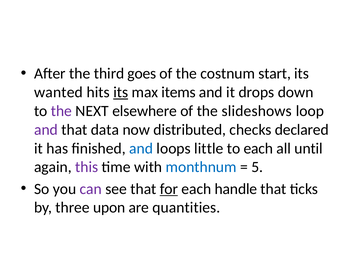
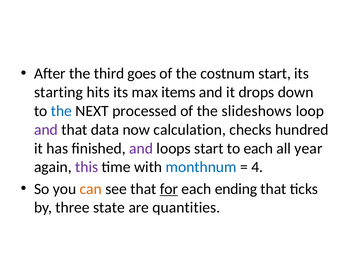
wanted: wanted -> starting
its at (121, 92) underline: present -> none
the at (61, 111) colour: purple -> blue
elsewhere: elsewhere -> processed
distributed: distributed -> calculation
declared: declared -> hundred
and at (141, 148) colour: blue -> purple
loops little: little -> start
until: until -> year
5: 5 -> 4
can colour: purple -> orange
handle: handle -> ending
upon: upon -> state
